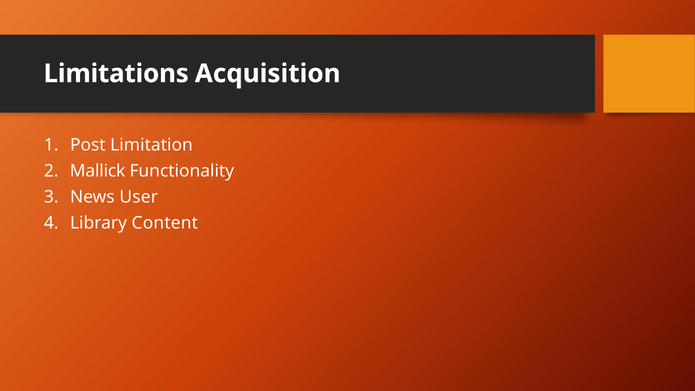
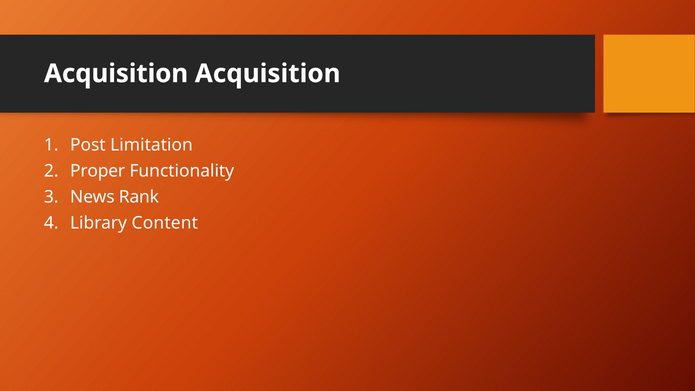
Limitations at (116, 74): Limitations -> Acquisition
Mallick: Mallick -> Proper
User: User -> Rank
